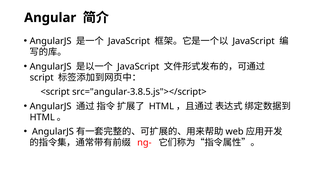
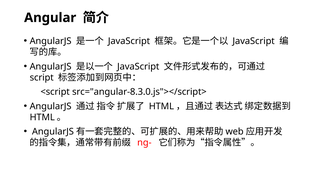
src="angular-3.8.5.js"></script>: src="angular-3.8.5.js"></script> -> src="angular-8.3.0.js"></script>
